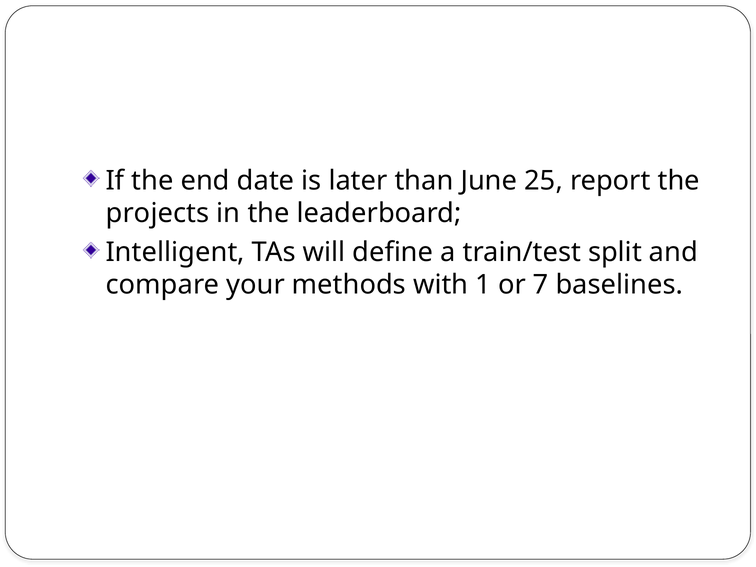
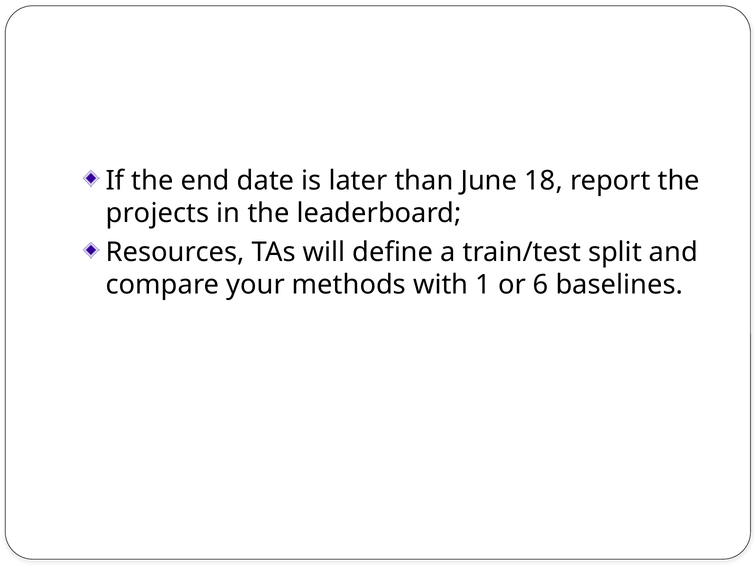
25: 25 -> 18
Intelligent: Intelligent -> Resources
7: 7 -> 6
